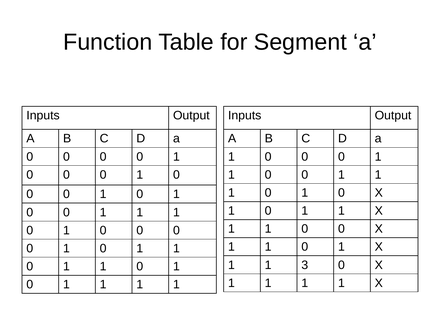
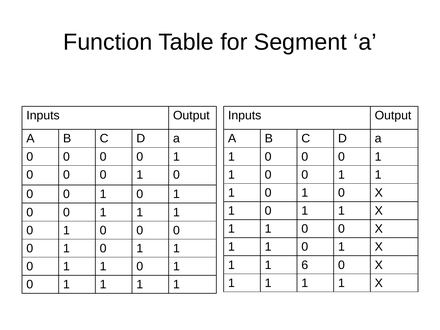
3: 3 -> 6
